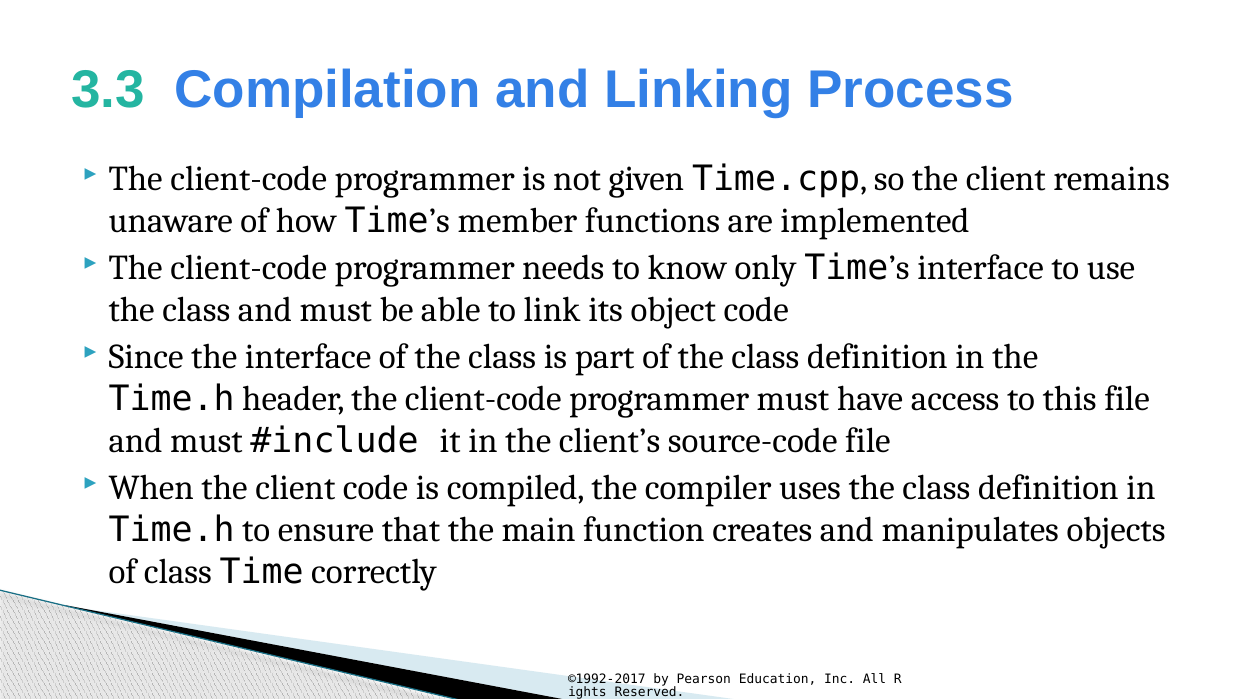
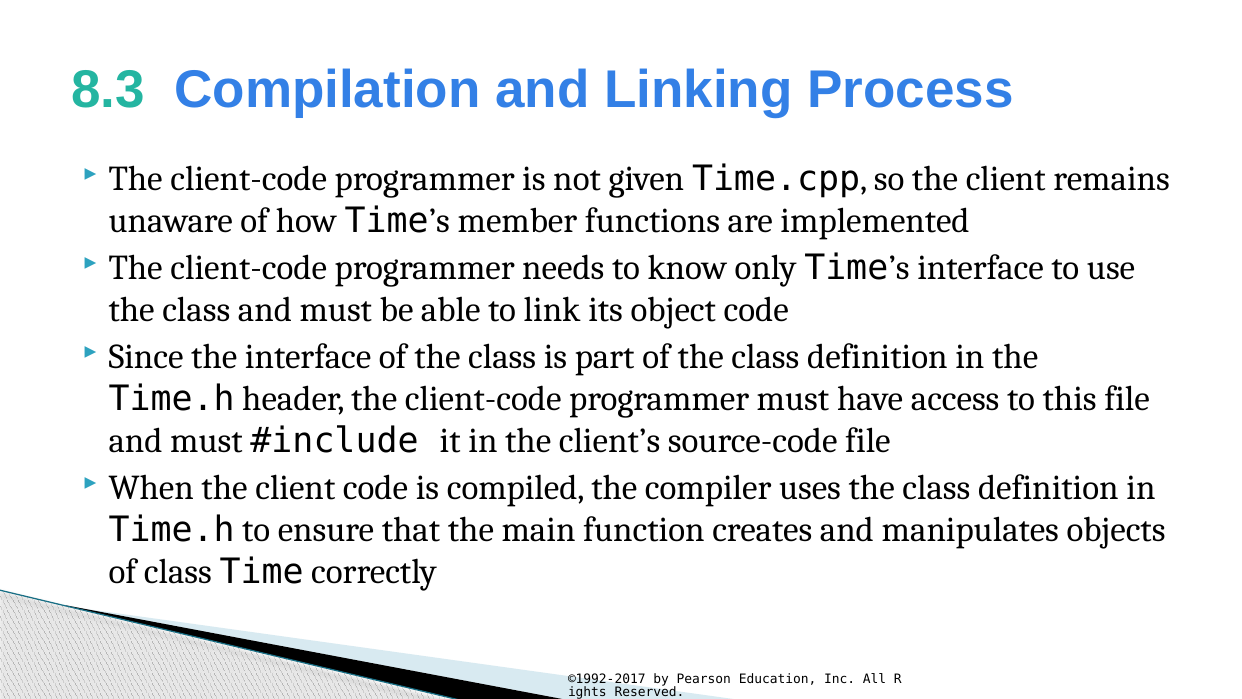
3.3: 3.3 -> 8.3
